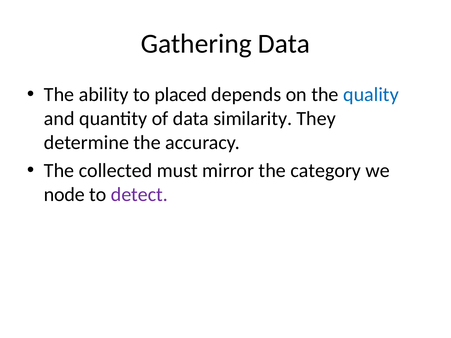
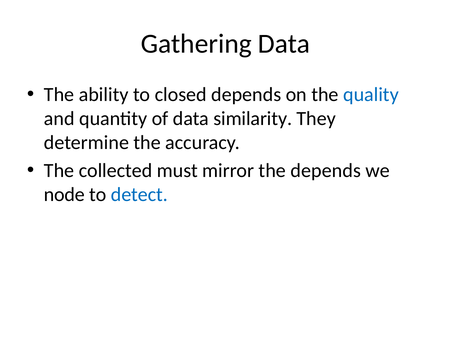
placed: placed -> closed
the category: category -> depends
detect colour: purple -> blue
